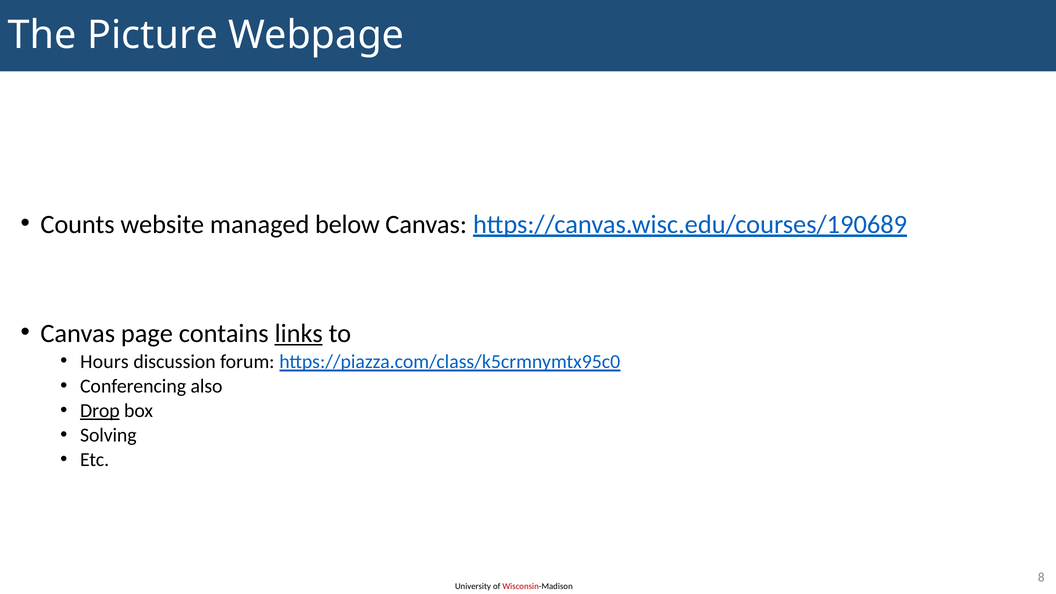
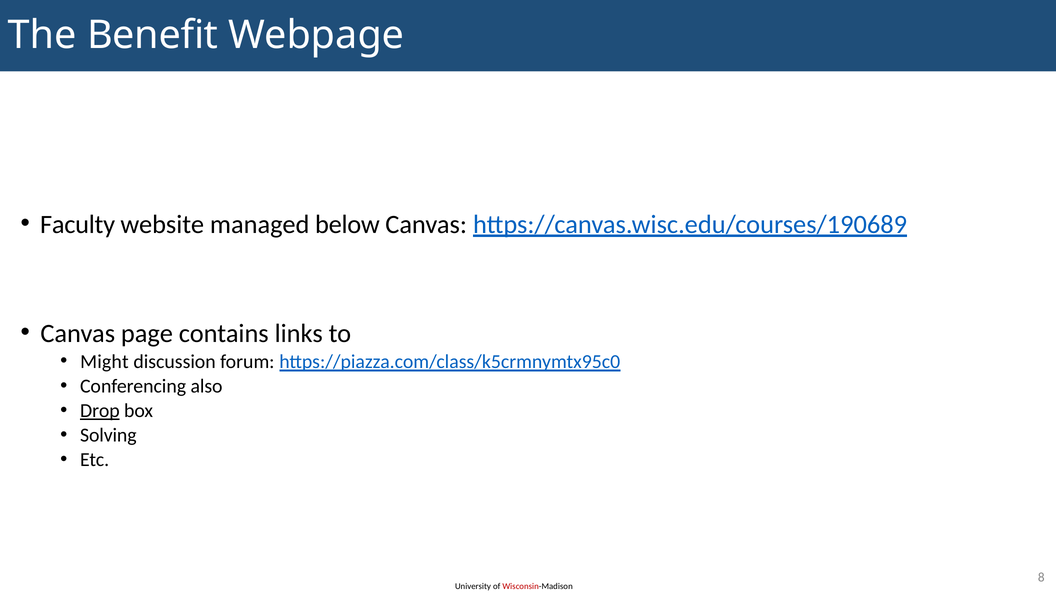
Picture: Picture -> Benefit
Counts: Counts -> Faculty
links underline: present -> none
Hours: Hours -> Might
